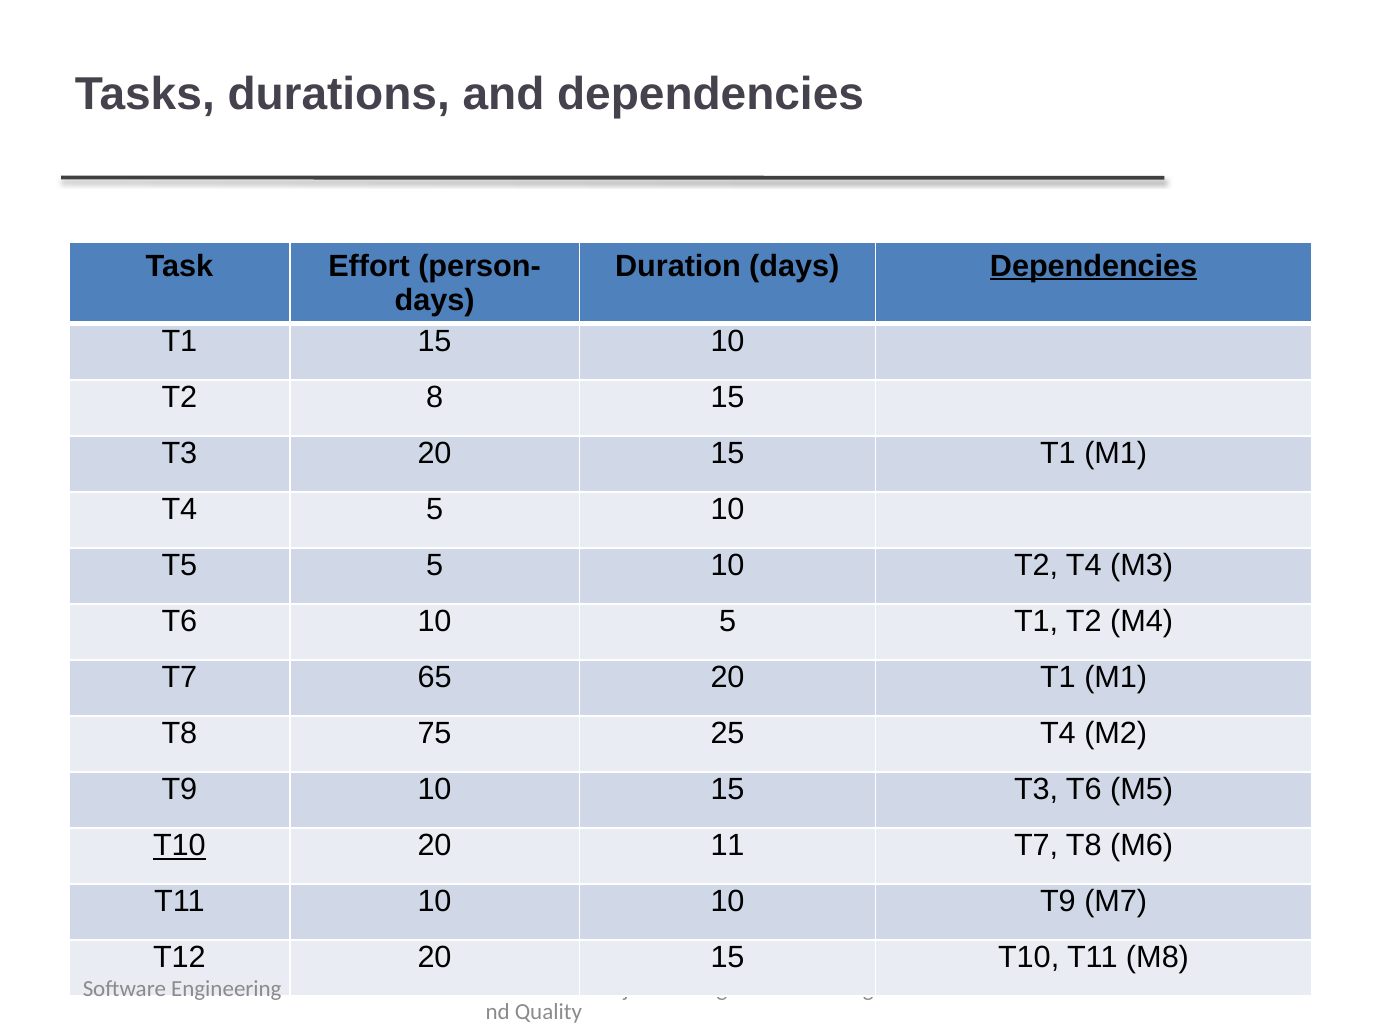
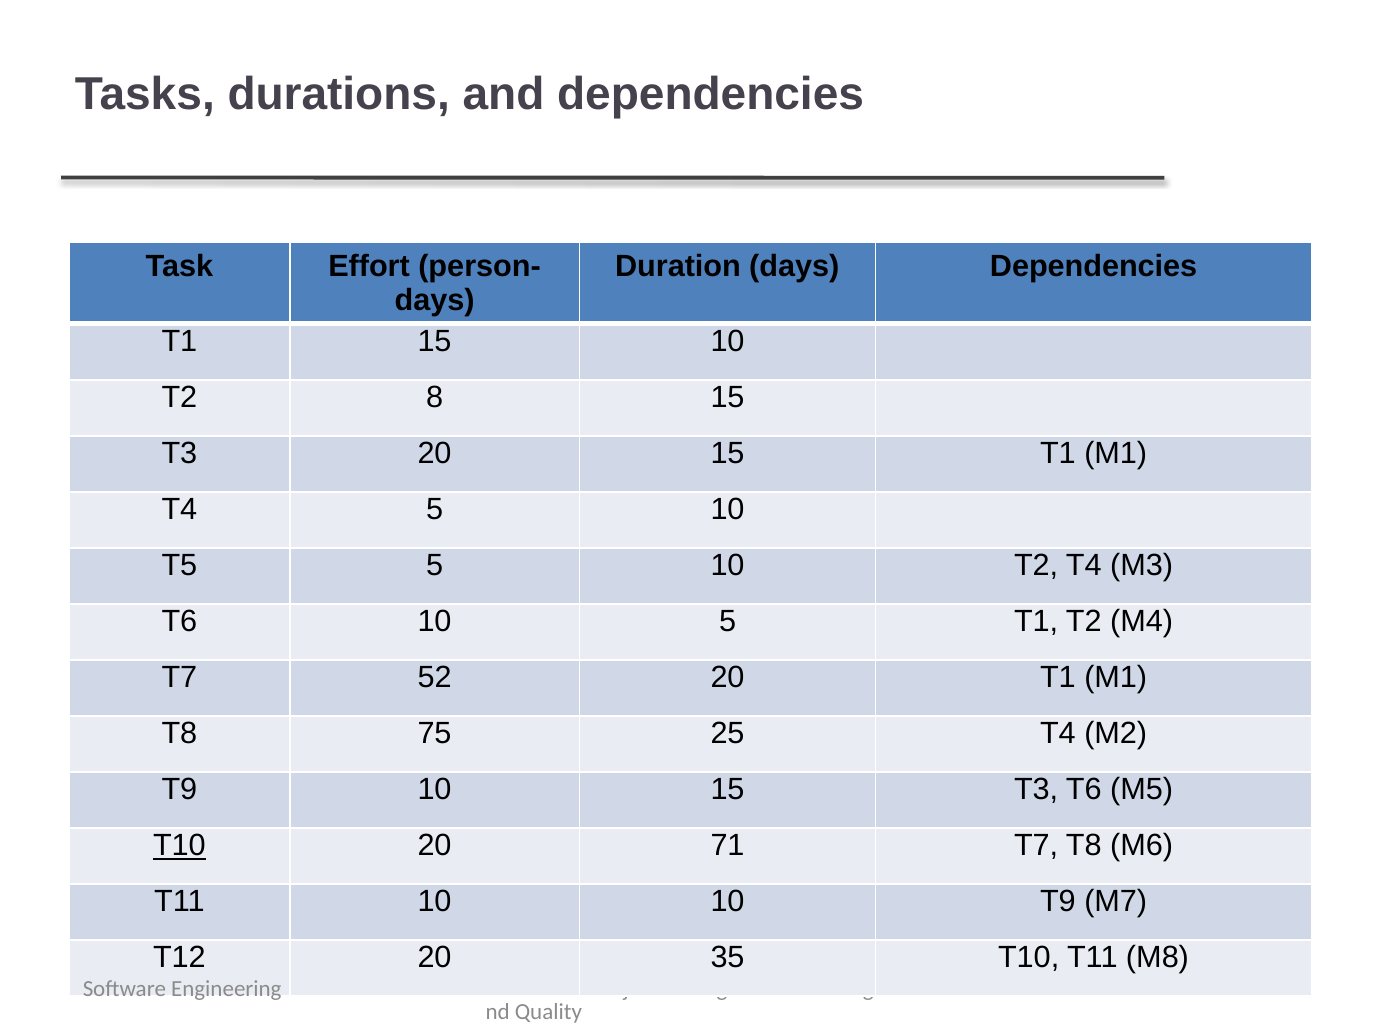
Dependencies at (1094, 266) underline: present -> none
65: 65 -> 52
20 11: 11 -> 71
T12 20 15: 15 -> 35
